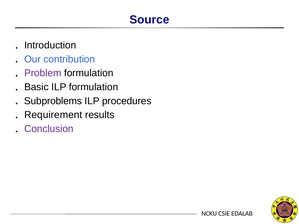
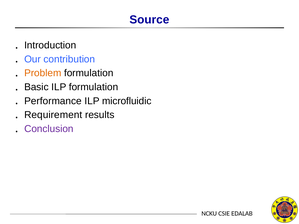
Problem colour: purple -> orange
Subproblems: Subproblems -> Performance
procedures: procedures -> microfluidic
